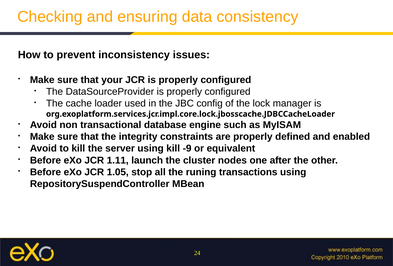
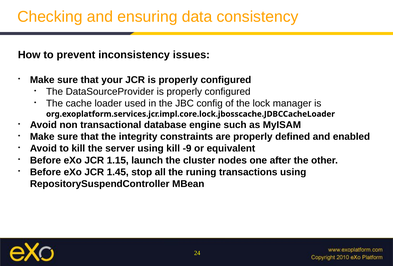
1.11: 1.11 -> 1.15
1.05: 1.05 -> 1.45
